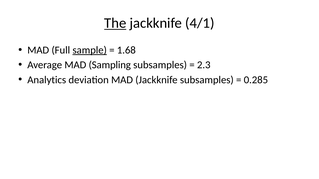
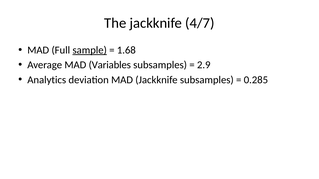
The underline: present -> none
4/1: 4/1 -> 4/7
Sampling: Sampling -> Variables
2.3: 2.3 -> 2.9
